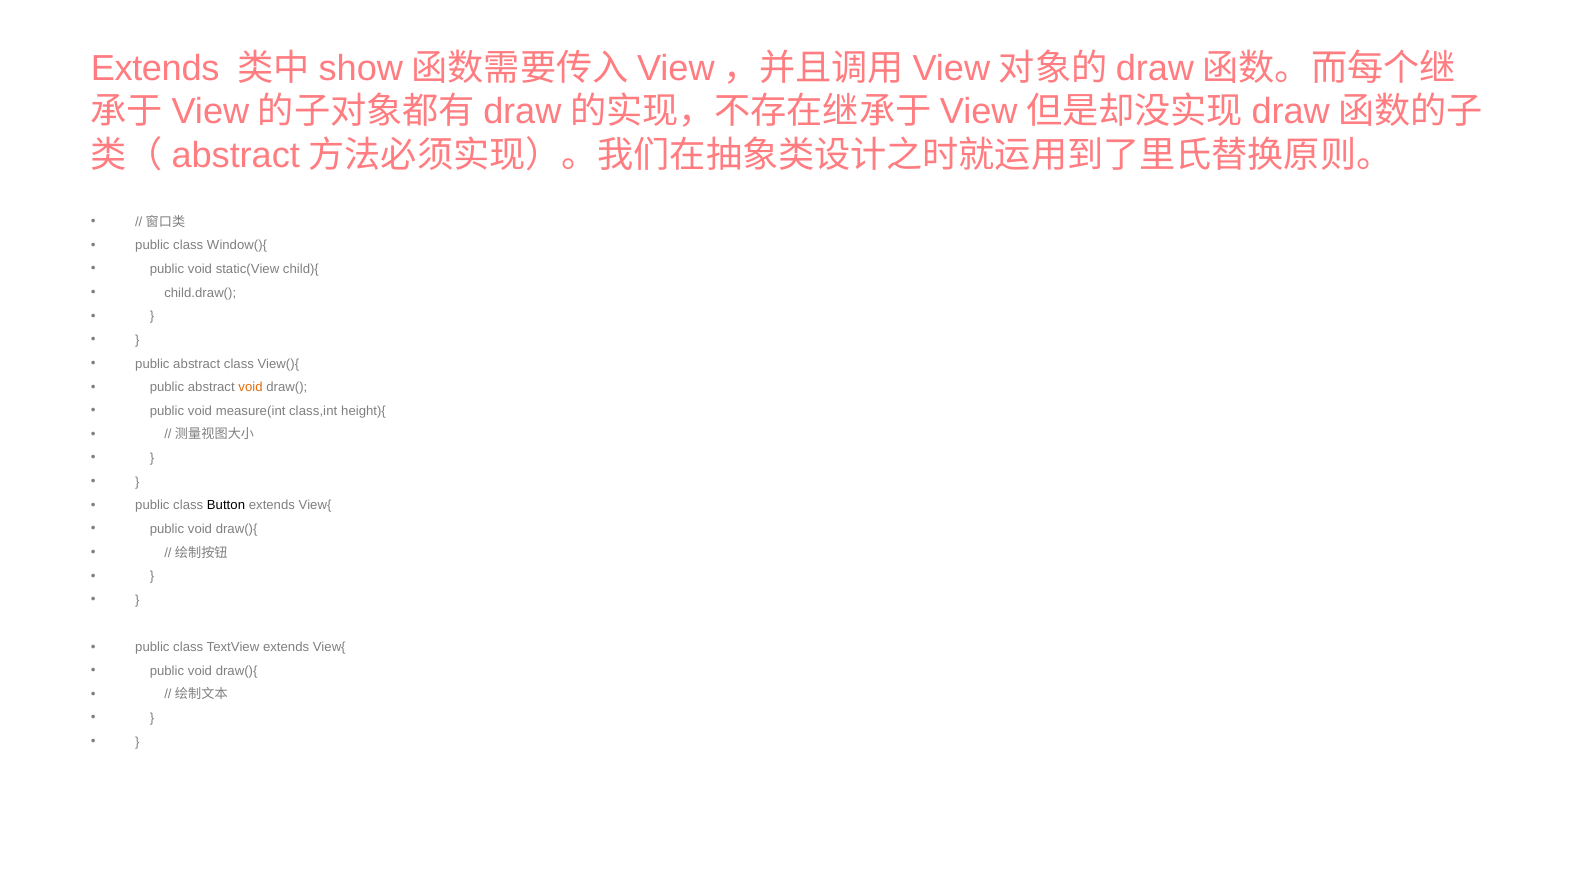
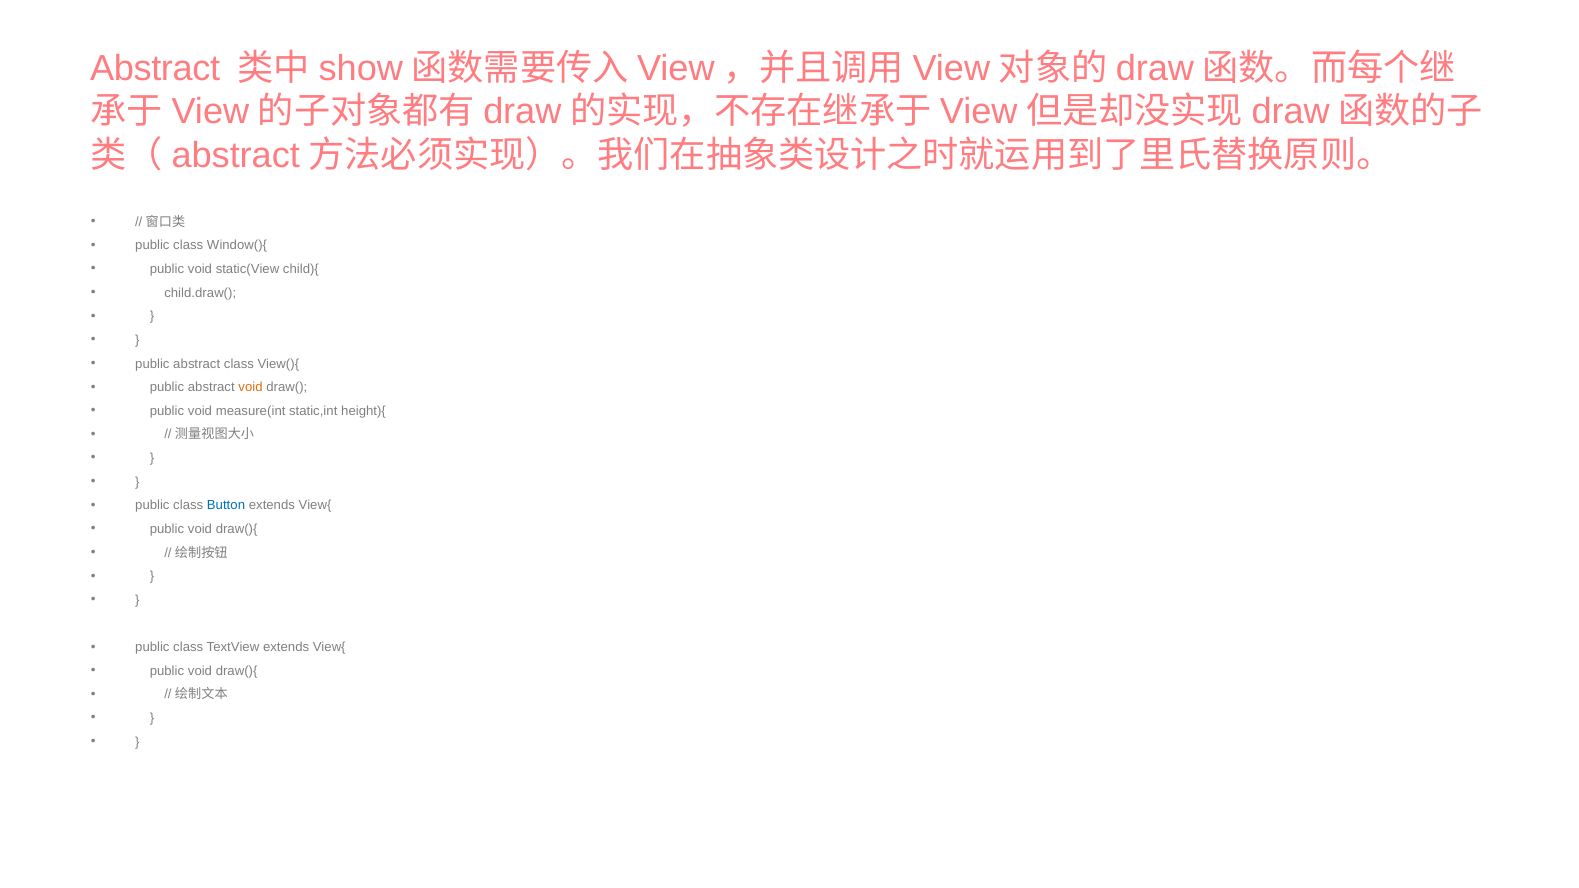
Extends at (155, 69): Extends -> Abstract
class,int: class,int -> static,int
Button colour: black -> blue
